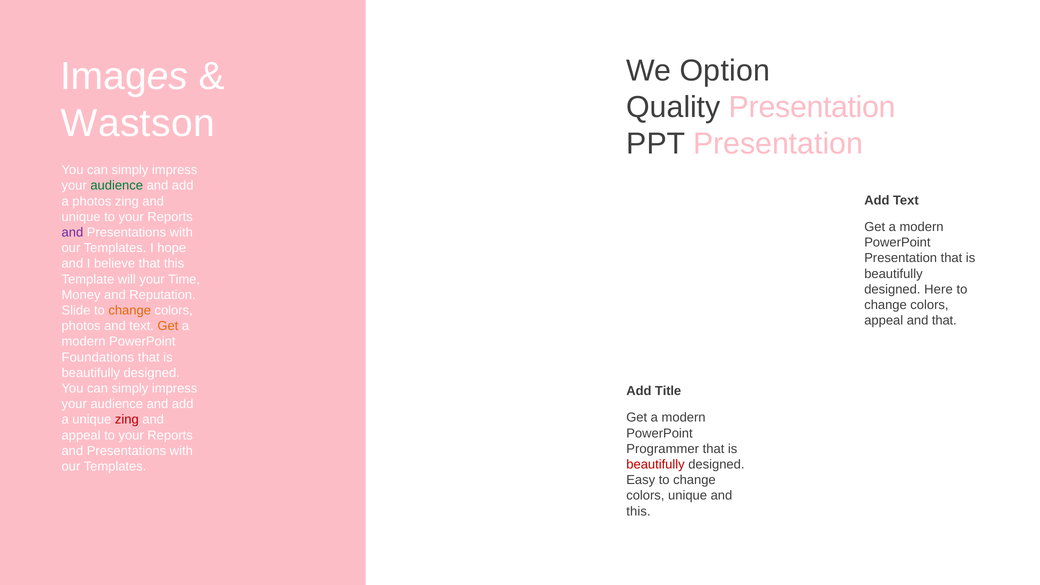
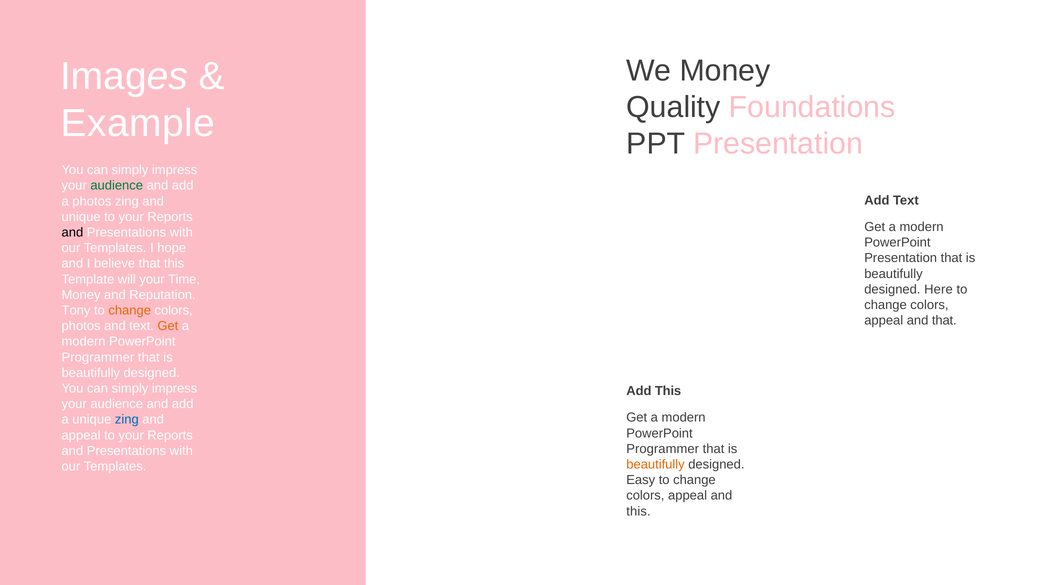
We Option: Option -> Money
Quality Presentation: Presentation -> Foundations
Wastson: Wastson -> Example
and at (72, 232) colour: purple -> black
Slide: Slide -> Tony
Foundations at (98, 357): Foundations -> Programmer
Add Title: Title -> This
zing at (127, 420) colour: red -> blue
beautifully at (656, 464) colour: red -> orange
unique at (688, 496): unique -> appeal
